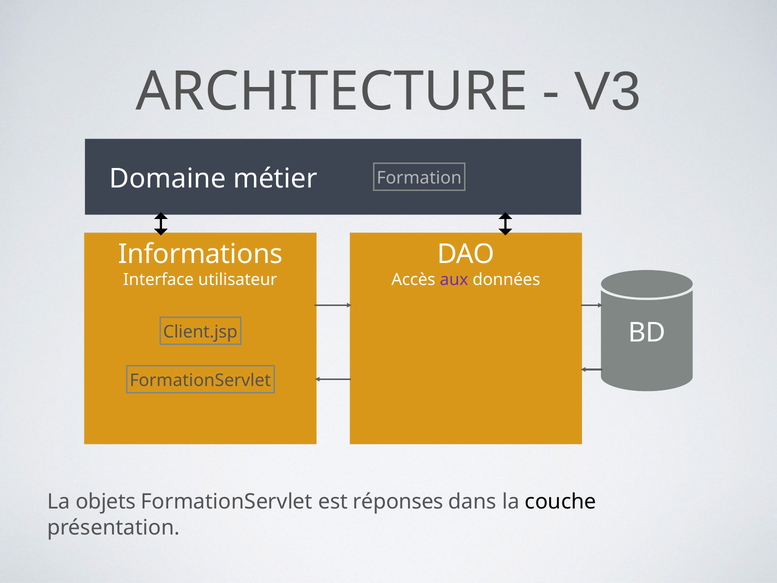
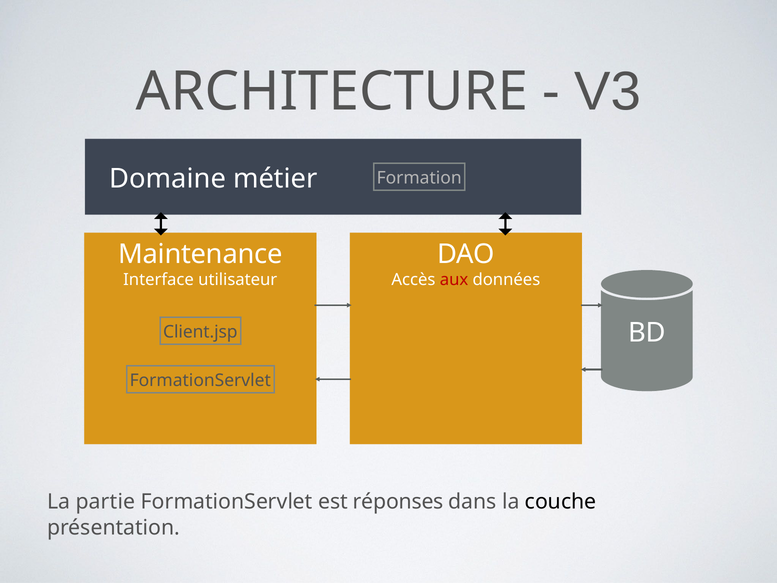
Informations: Informations -> Maintenance
aux colour: purple -> red
objets: objets -> partie
